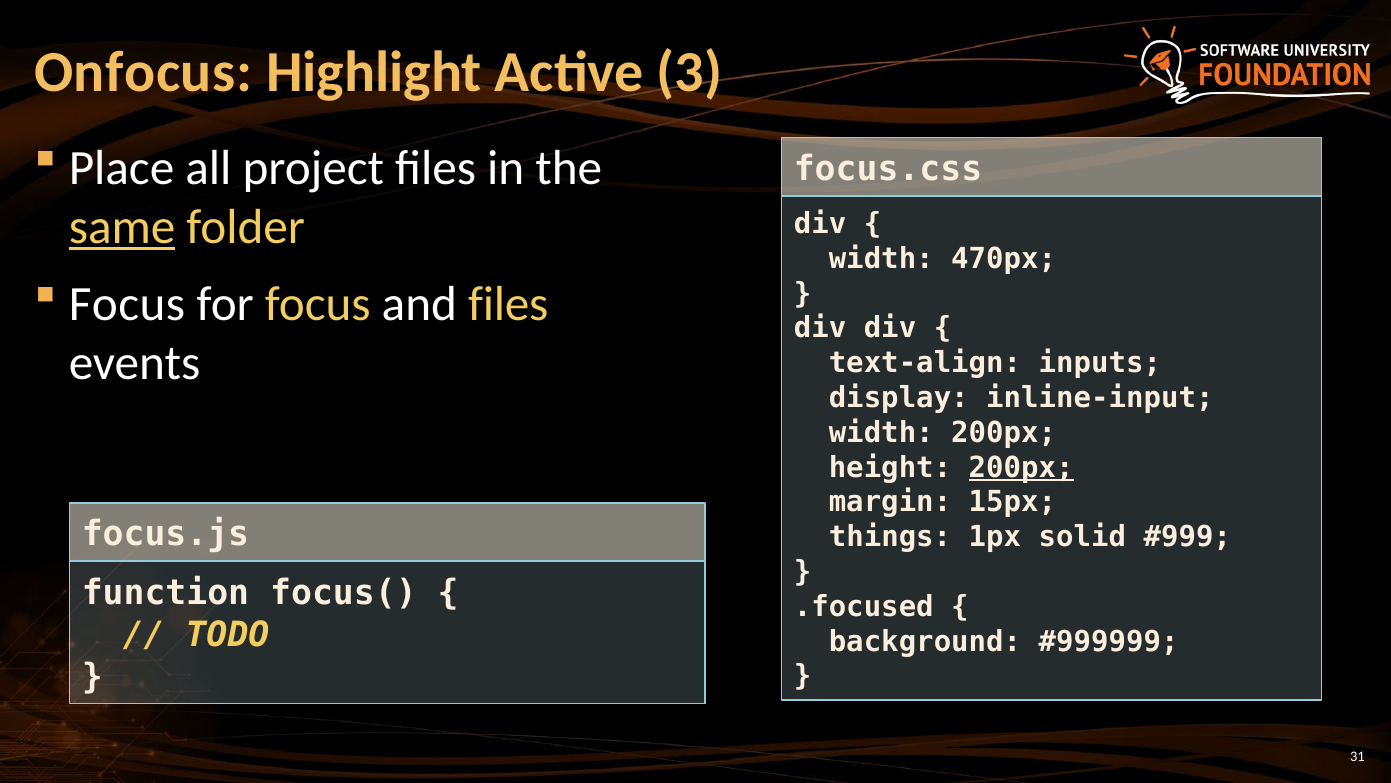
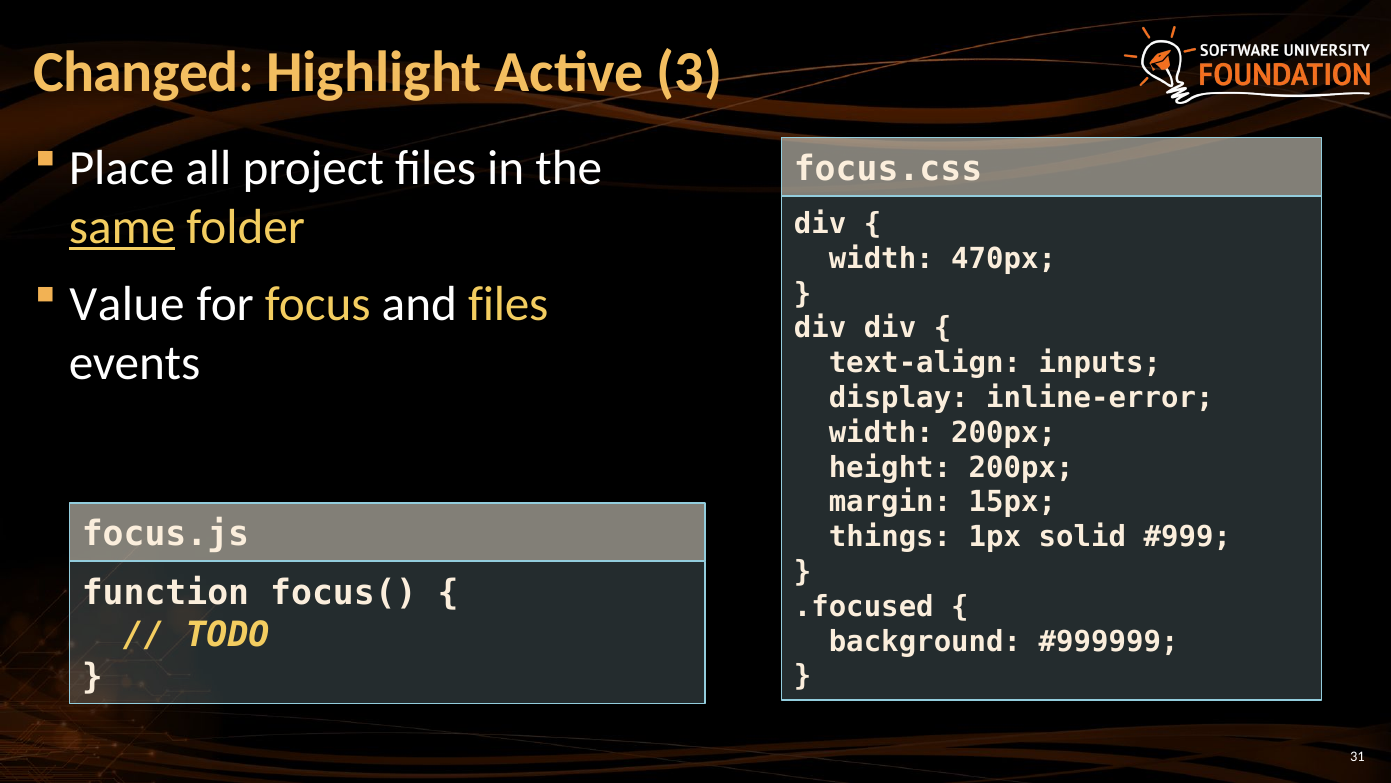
Onfocus: Onfocus -> Changed
Focus at (127, 304): Focus -> Value
inline-input: inline-input -> inline-error
200px at (1021, 467) underline: present -> none
